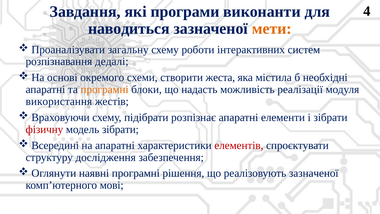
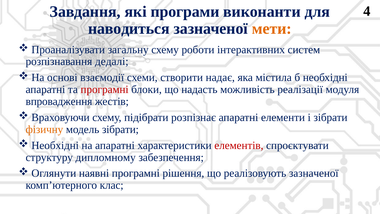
окремого: окремого -> взаємодії
жеста: жеста -> надає
програмні at (105, 89) colour: orange -> red
використання: використання -> впровадження
фізичну colour: red -> orange
Всередині at (55, 145): Всередині -> Необхідні
дослідження: дослідження -> дипломному
мові: мові -> клас
